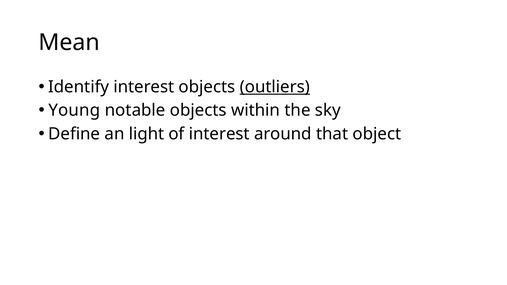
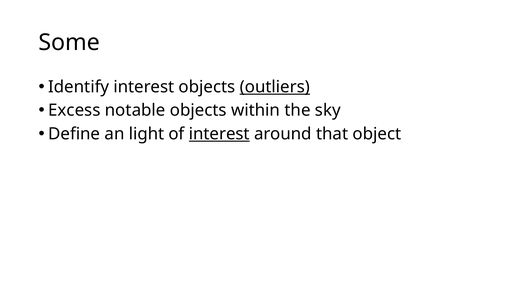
Mean: Mean -> Some
Young: Young -> Excess
interest at (219, 134) underline: none -> present
